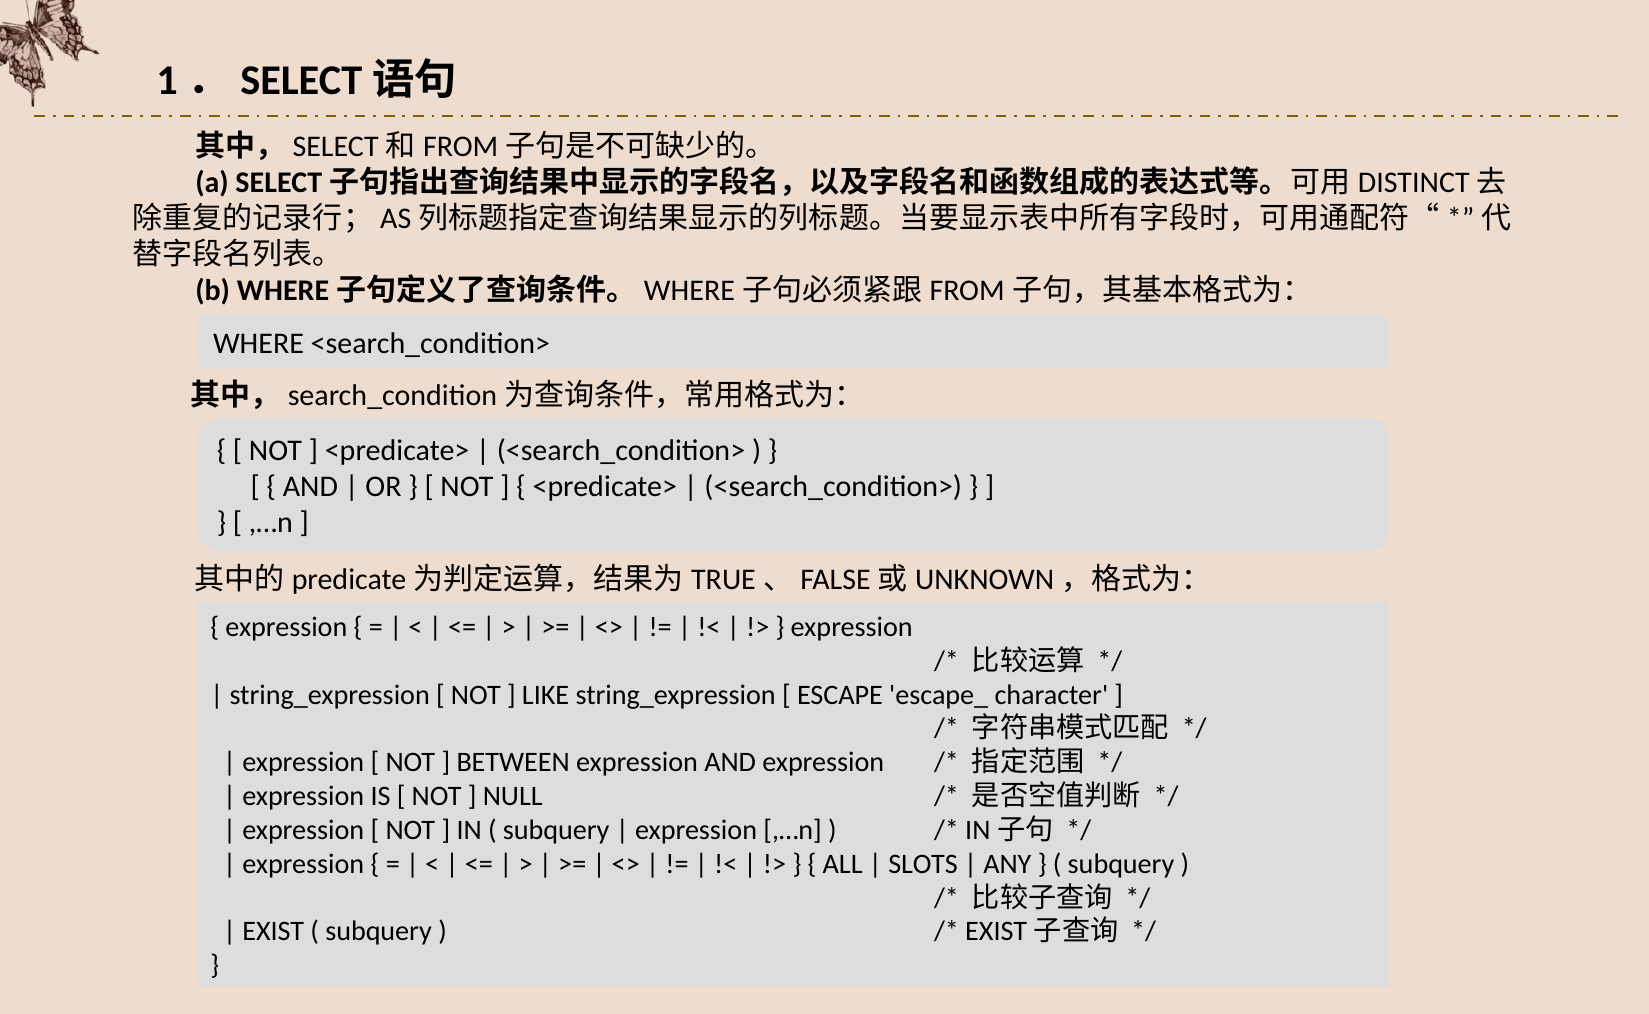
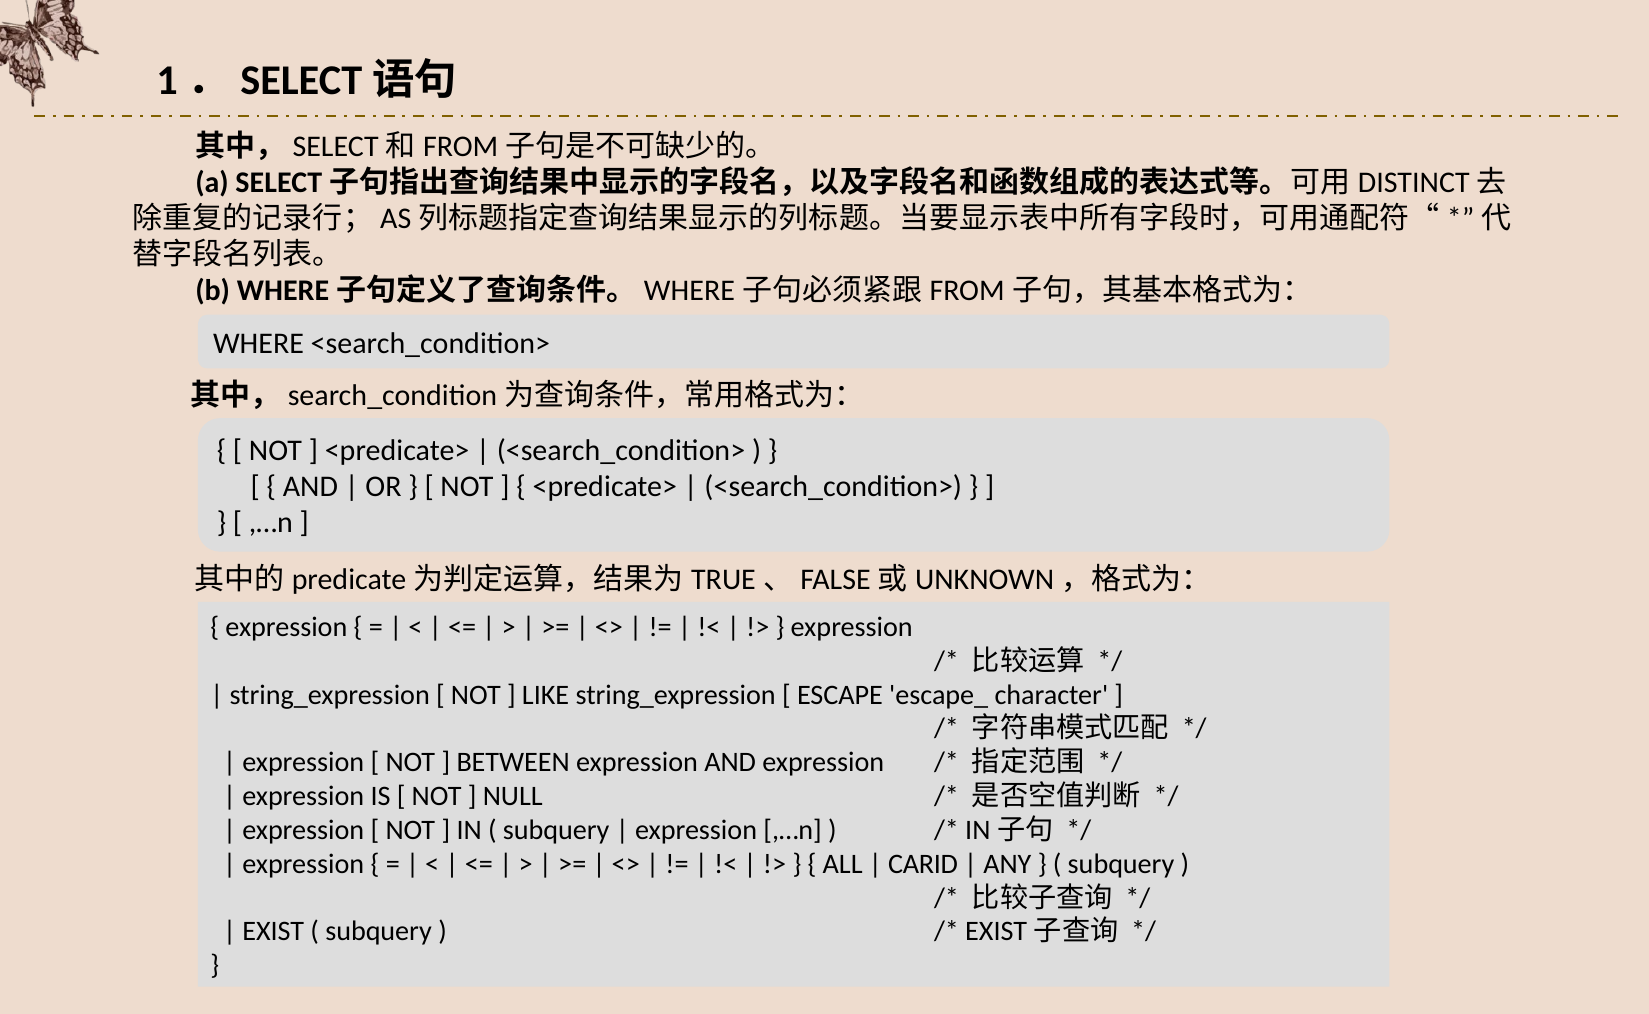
SLOTS: SLOTS -> CARID
